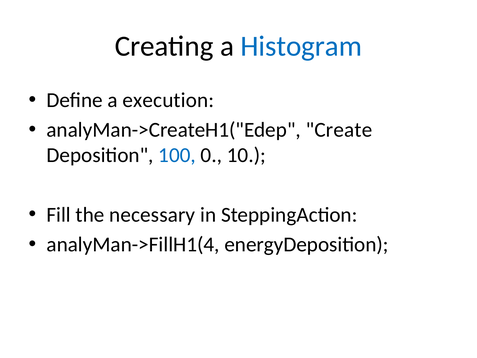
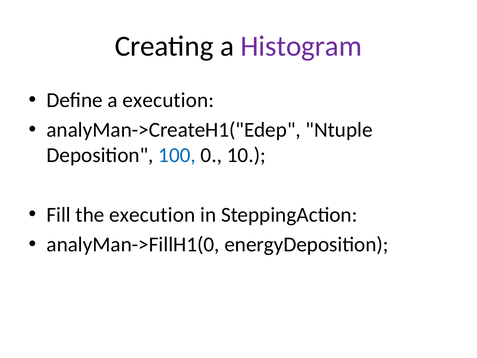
Histogram colour: blue -> purple
Create: Create -> Ntuple
the necessary: necessary -> execution
analyMan->FillH1(4: analyMan->FillH1(4 -> analyMan->FillH1(0
